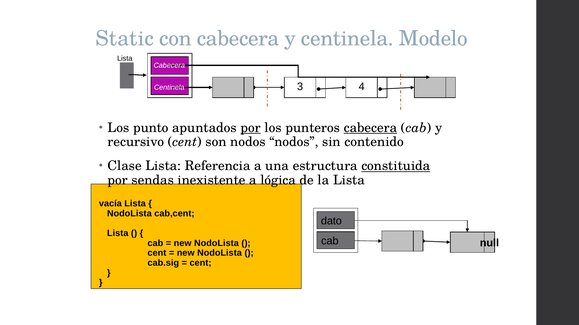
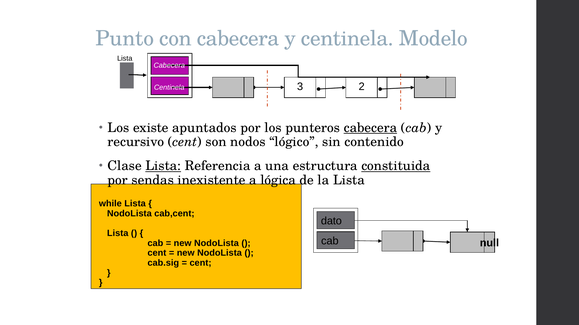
Static: Static -> Punto
4: 4 -> 2
punto: punto -> existe
por at (251, 128) underline: present -> none
nodos nodos: nodos -> lógico
Lista at (163, 166) underline: none -> present
vacía: vacía -> while
